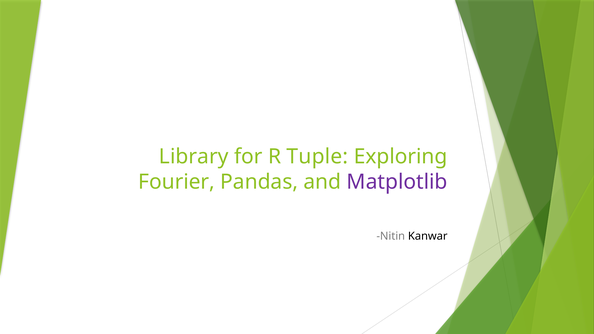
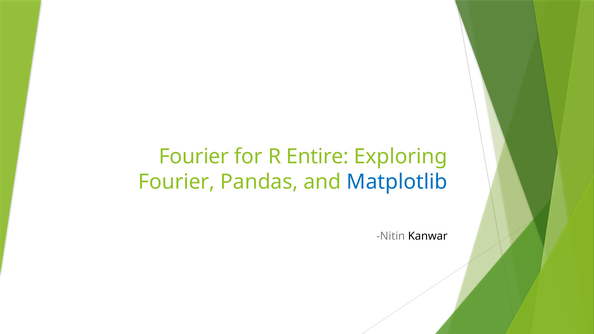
Library at (194, 157): Library -> Fourier
Tuple: Tuple -> Entire
Matplotlib colour: purple -> blue
